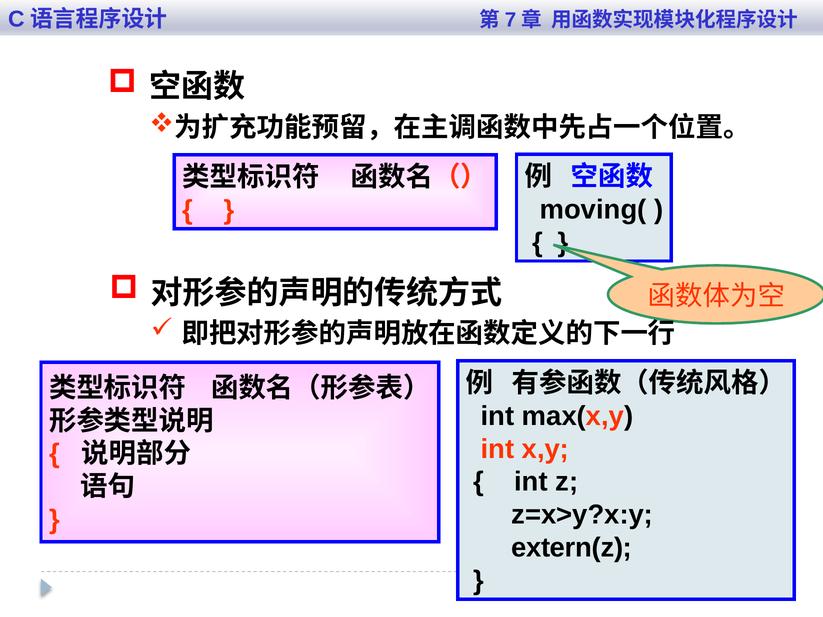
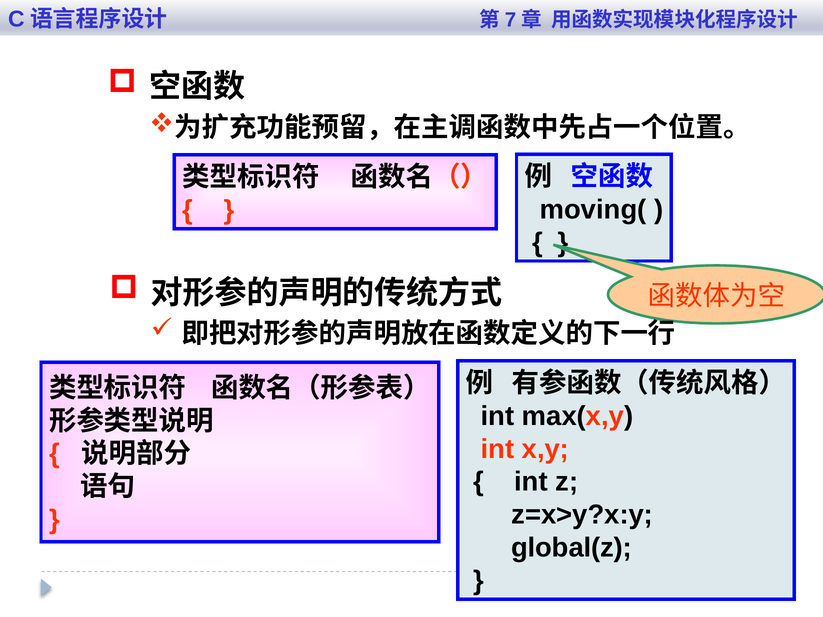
extern(z: extern(z -> global(z
